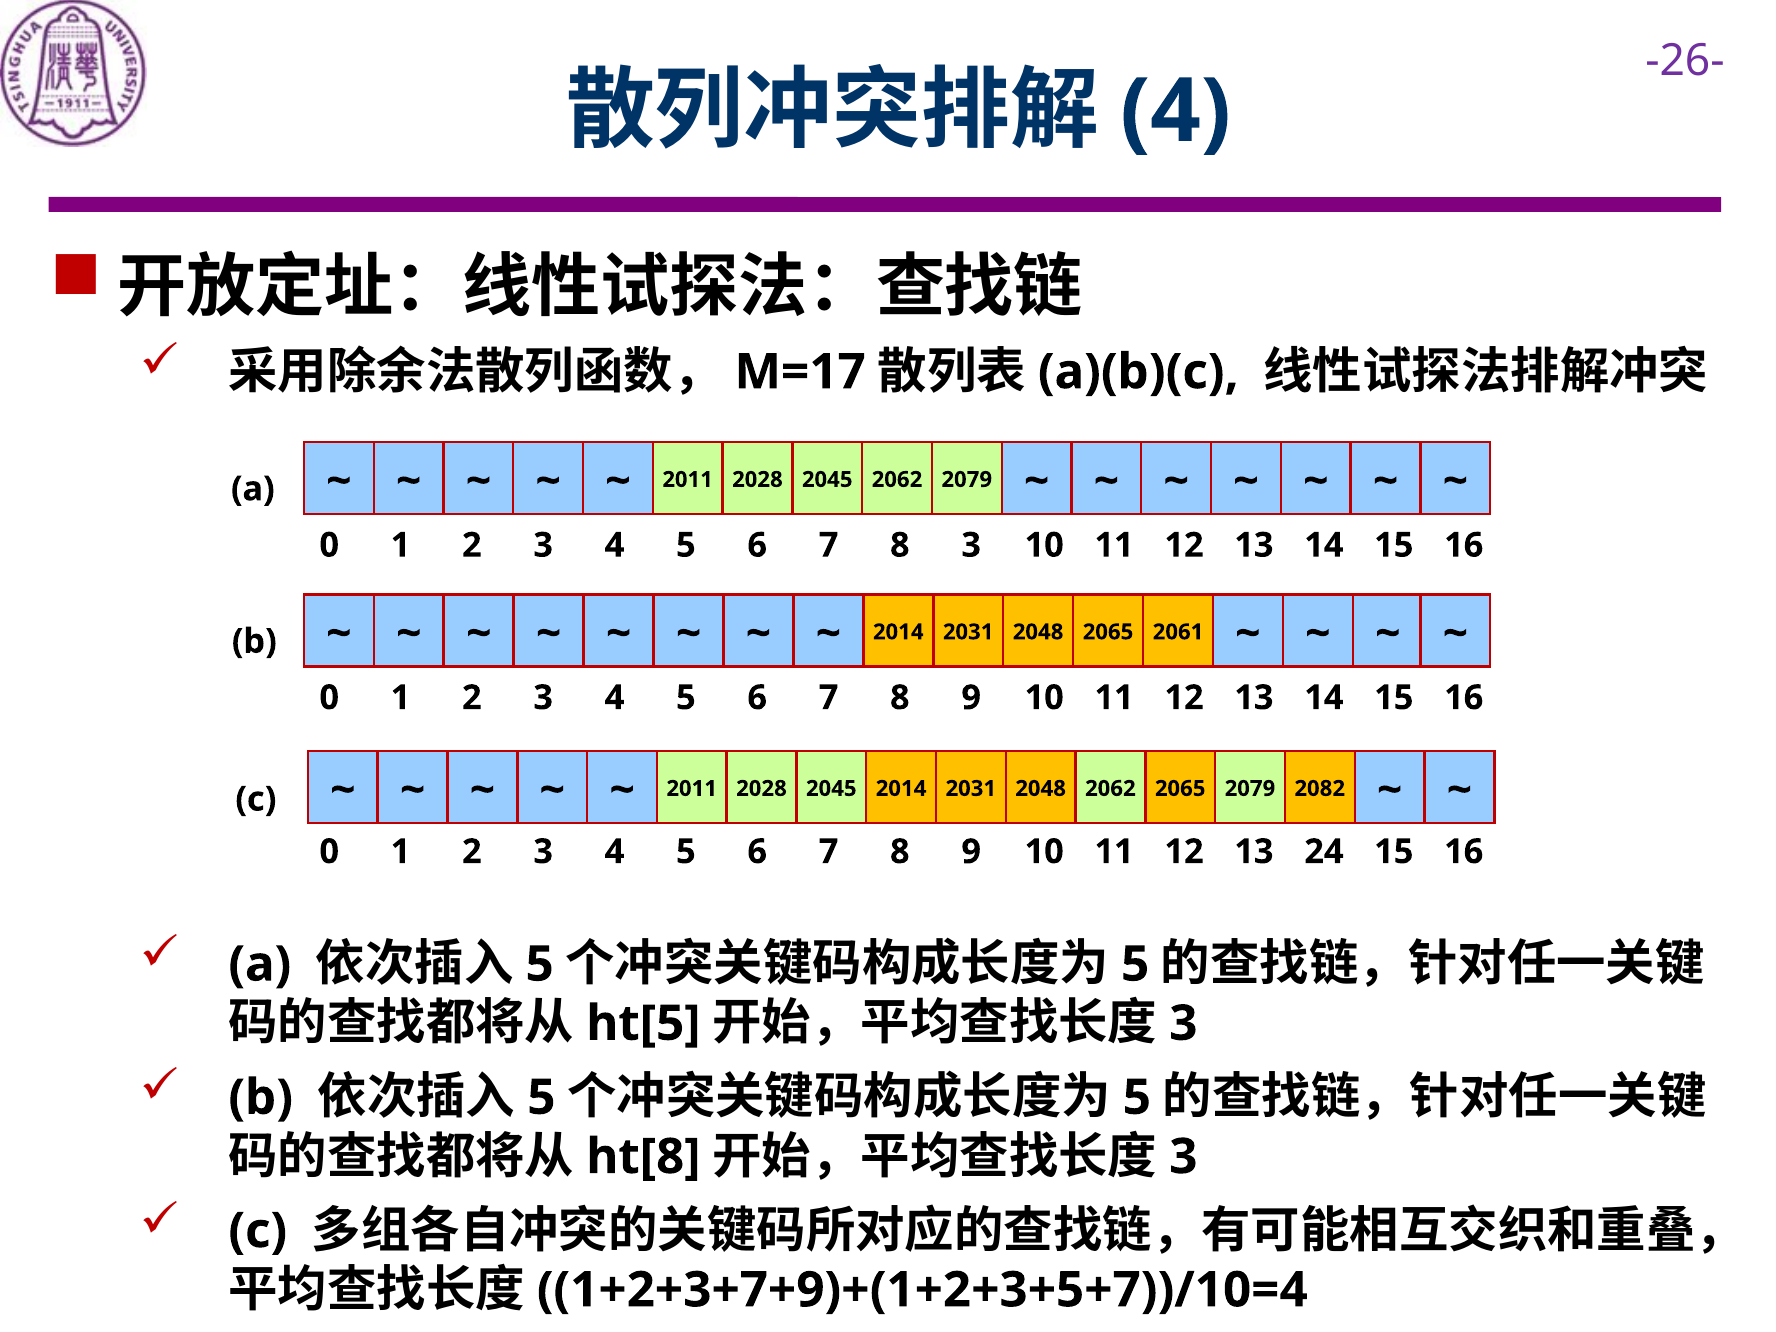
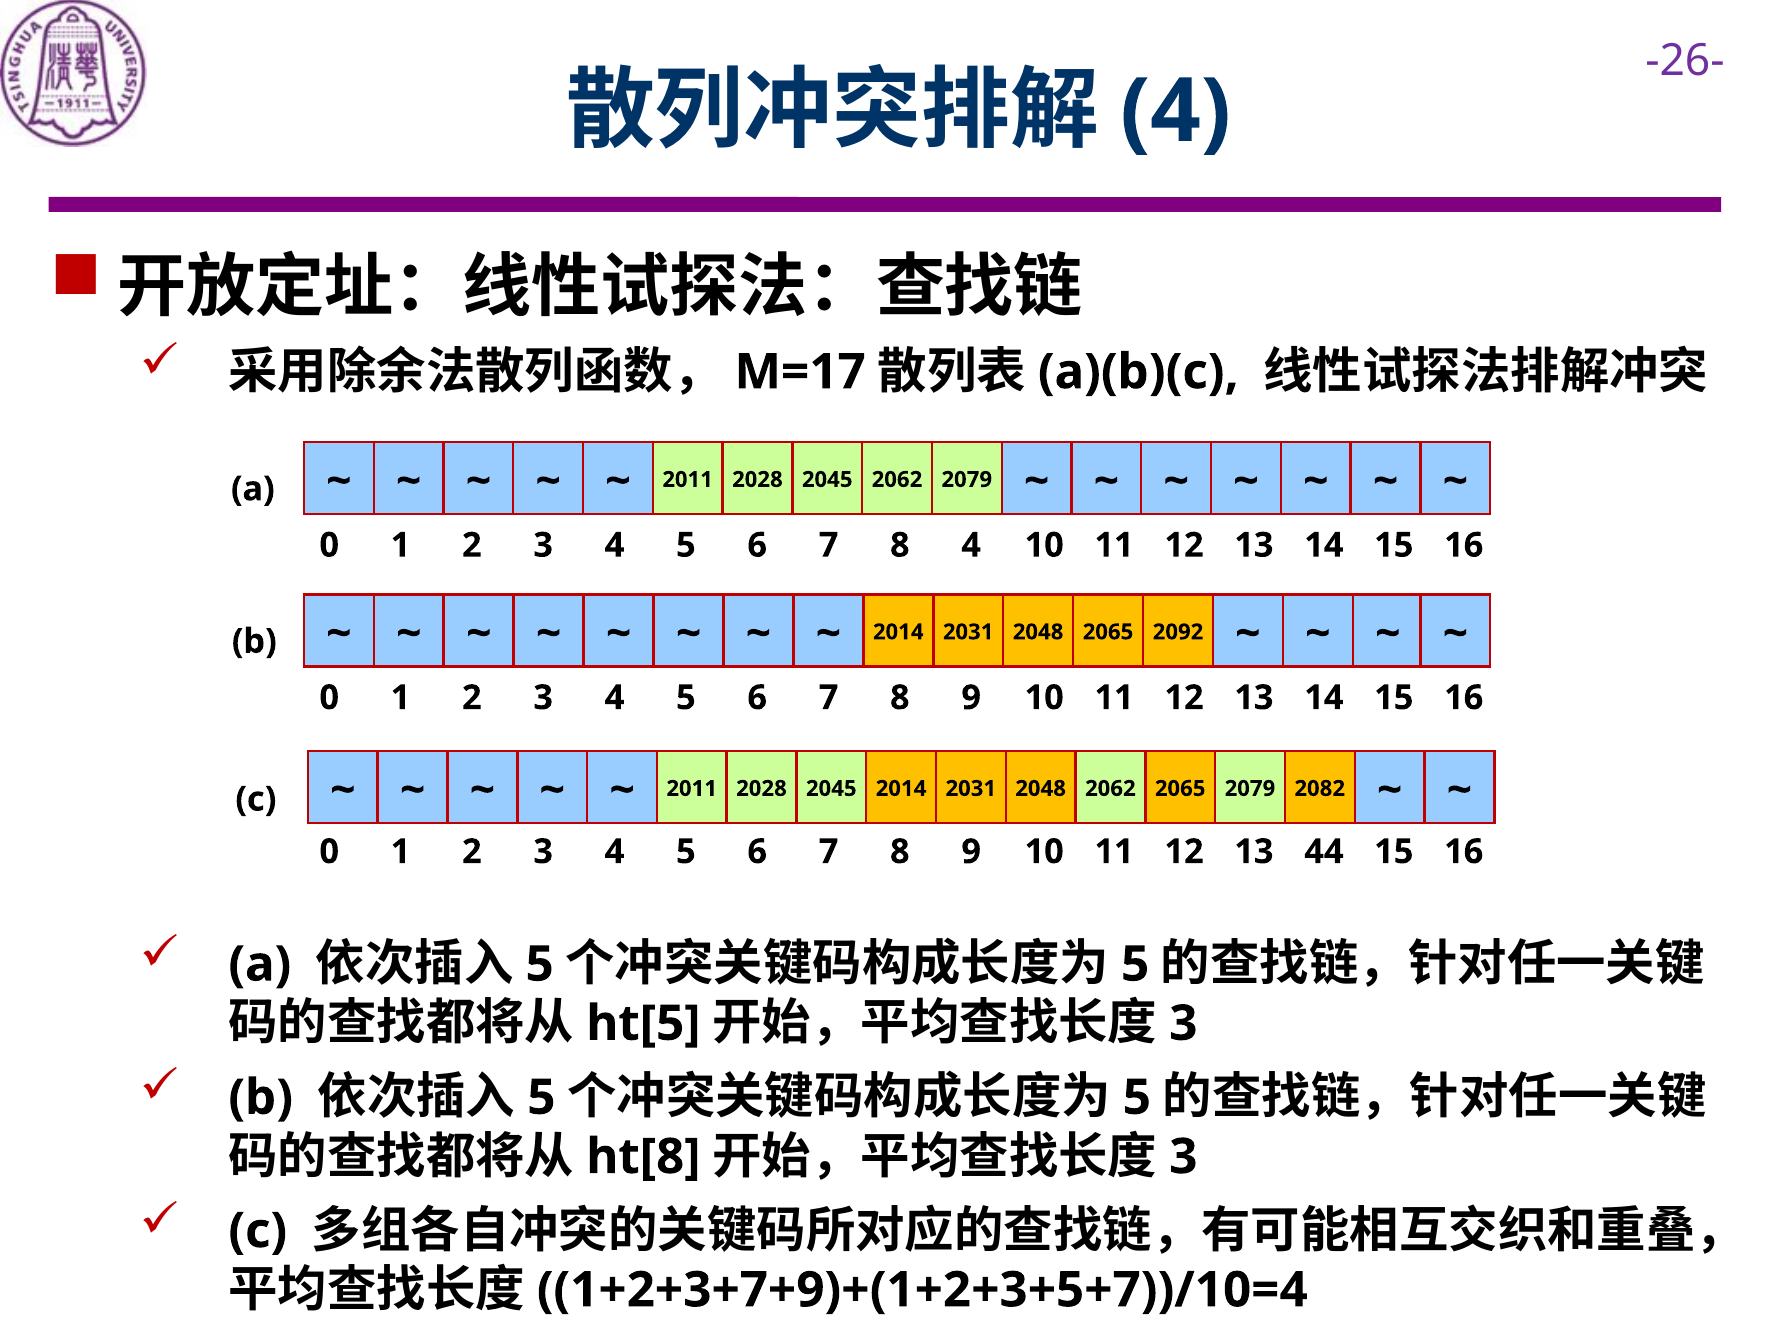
8 3: 3 -> 4
2061: 2061 -> 2092
24: 24 -> 44
